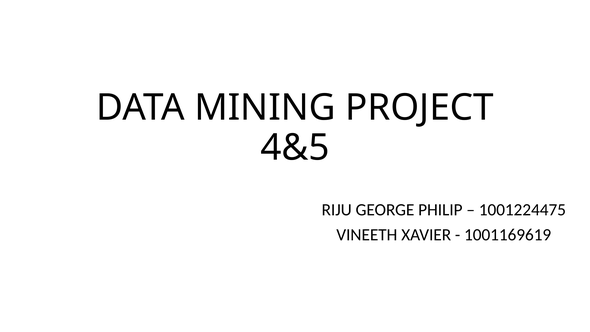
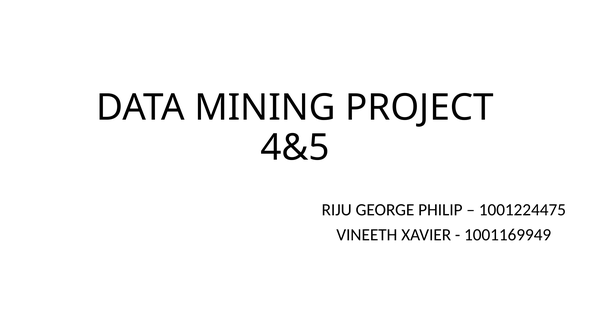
1001169619: 1001169619 -> 1001169949
